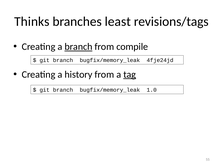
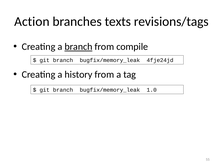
Thinks: Thinks -> Action
least: least -> texts
tag underline: present -> none
